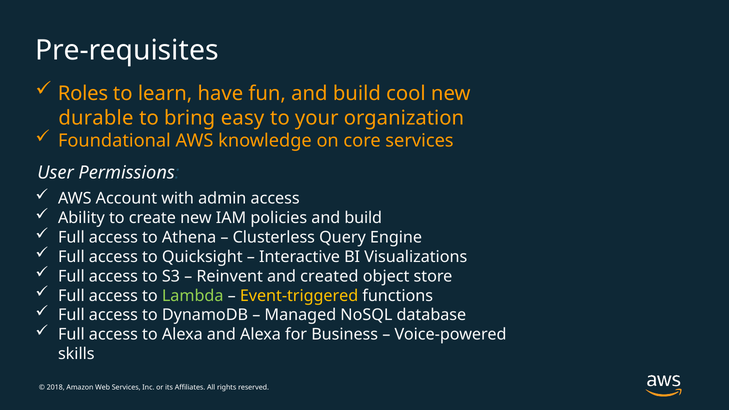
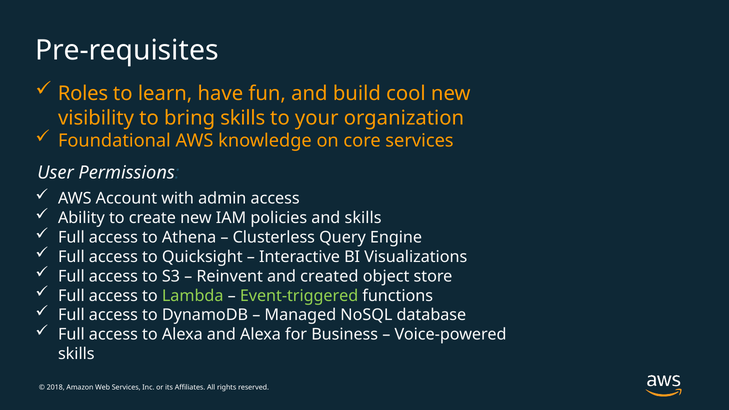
durable: durable -> visibility
bring easy: easy -> skills
policies and build: build -> skills
Event-triggered colour: yellow -> light green
